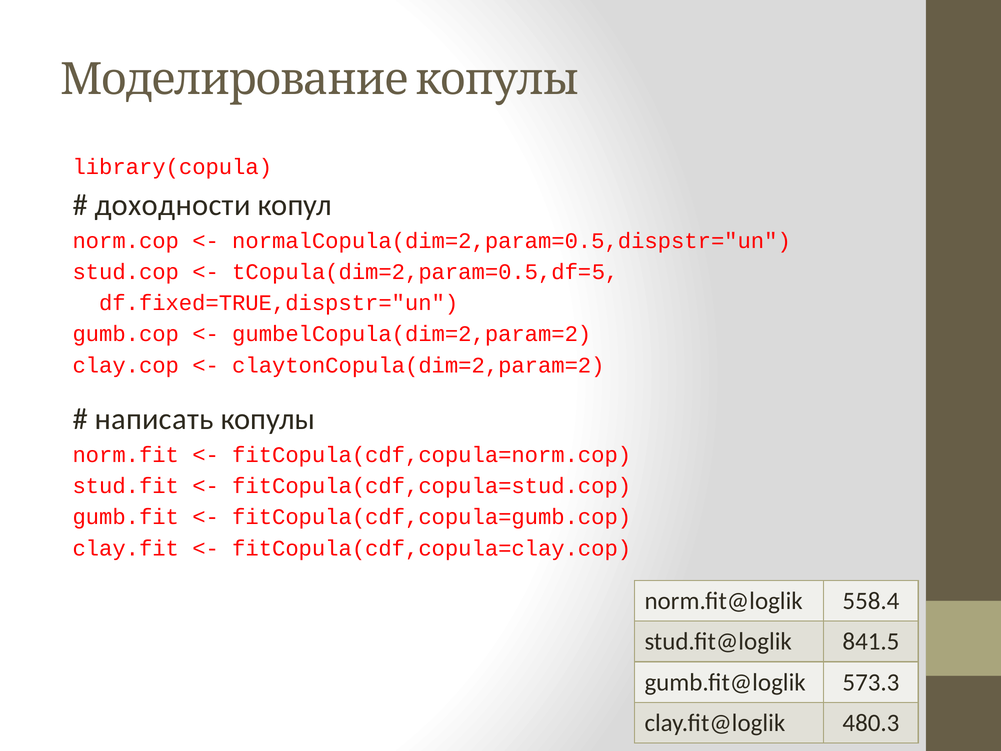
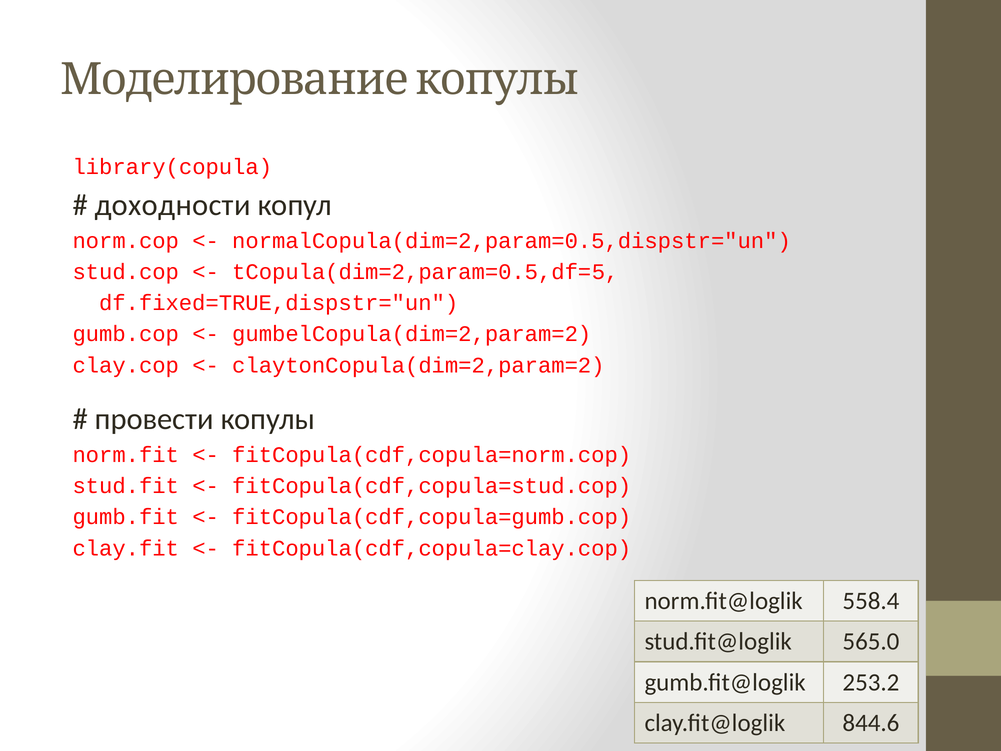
написать: написать -> провести
841.5: 841.5 -> 565.0
573.3: 573.3 -> 253.2
480.3: 480.3 -> 844.6
